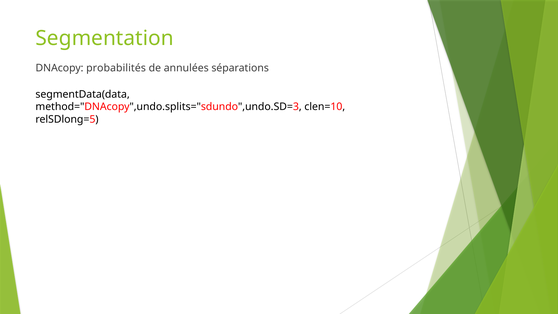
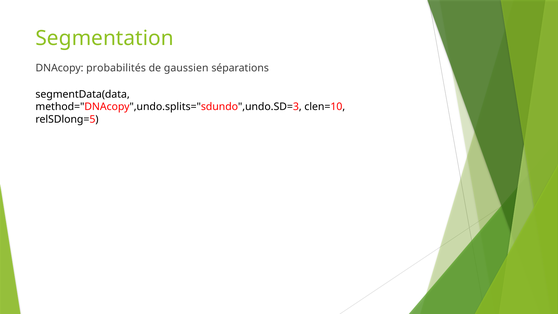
annulées: annulées -> gaussien
